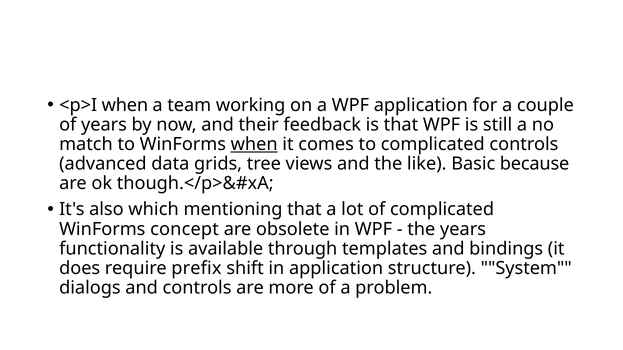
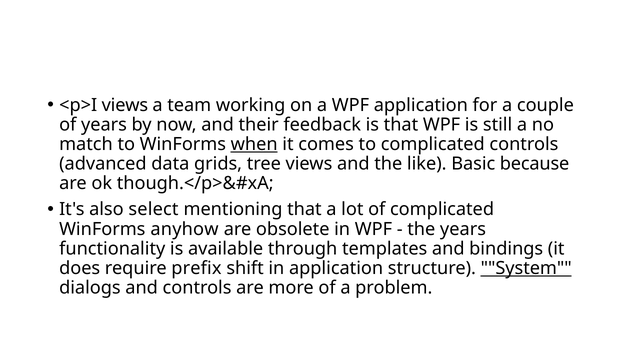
<p>I when: when -> views
which: which -> select
concept: concept -> anyhow
System underline: none -> present
